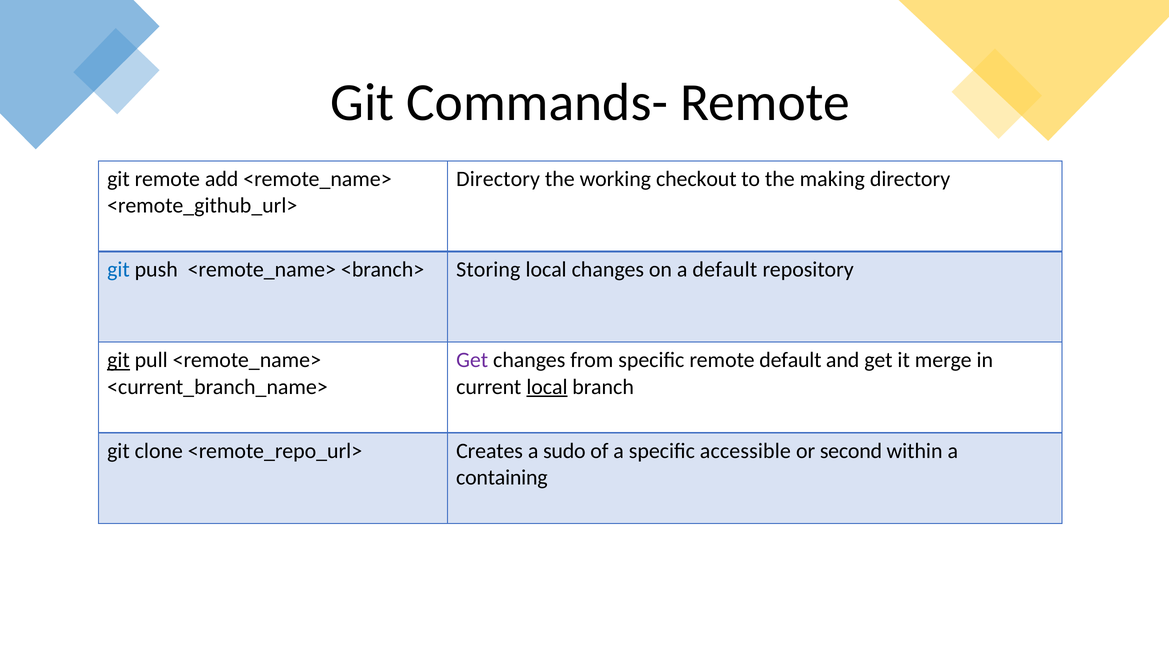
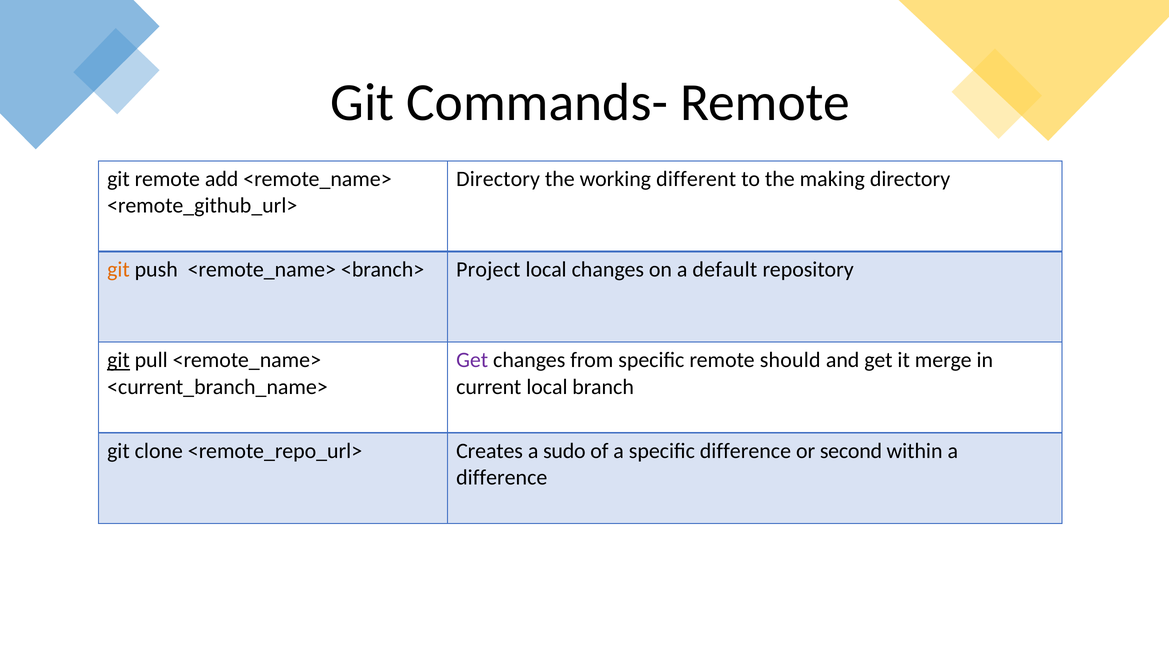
checkout: checkout -> different
git at (118, 269) colour: blue -> orange
Storing: Storing -> Project
remote default: default -> should
local at (547, 387) underline: present -> none
specific accessible: accessible -> difference
containing at (502, 477): containing -> difference
